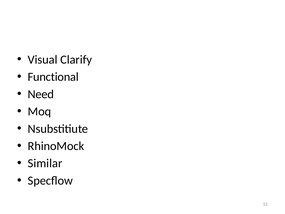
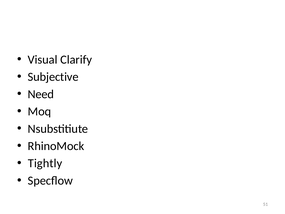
Functional: Functional -> Subjective
Similar: Similar -> Tightly
